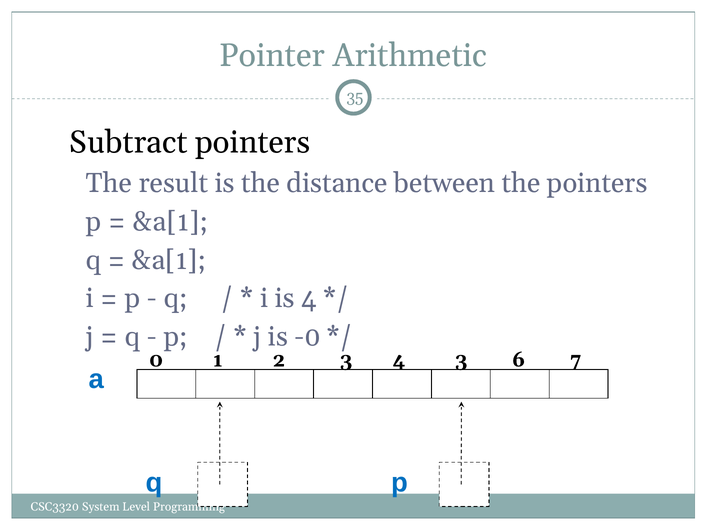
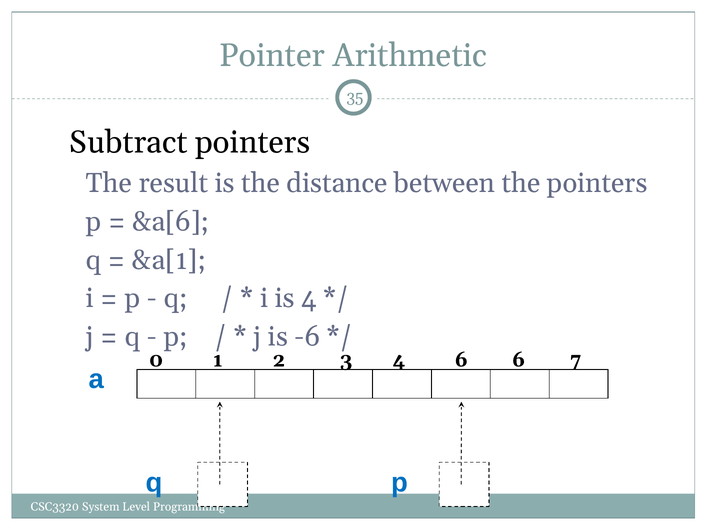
&a[1 at (171, 222): &a[1 -> &a[6
-0: -0 -> -6
4 3: 3 -> 6
